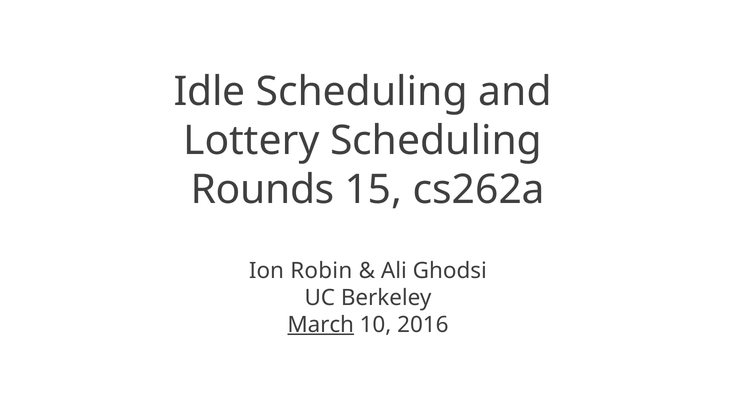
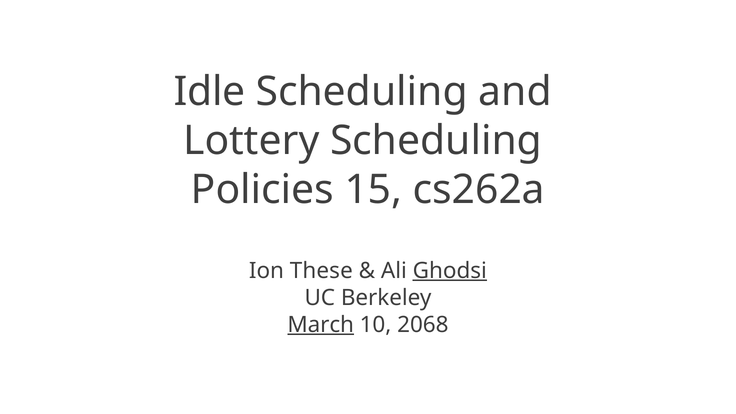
Rounds: Rounds -> Policies
Robin: Robin -> These
Ghodsi underline: none -> present
2016: 2016 -> 2068
